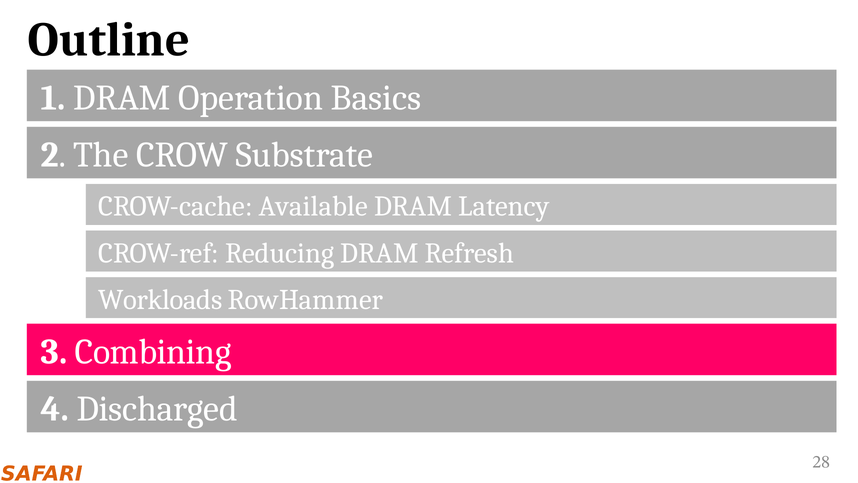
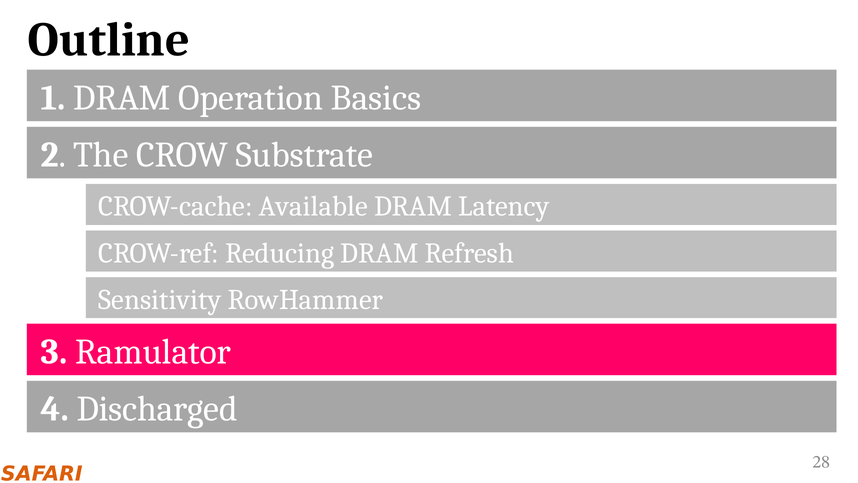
Workloads: Workloads -> Sensitivity
Combining: Combining -> Ramulator
